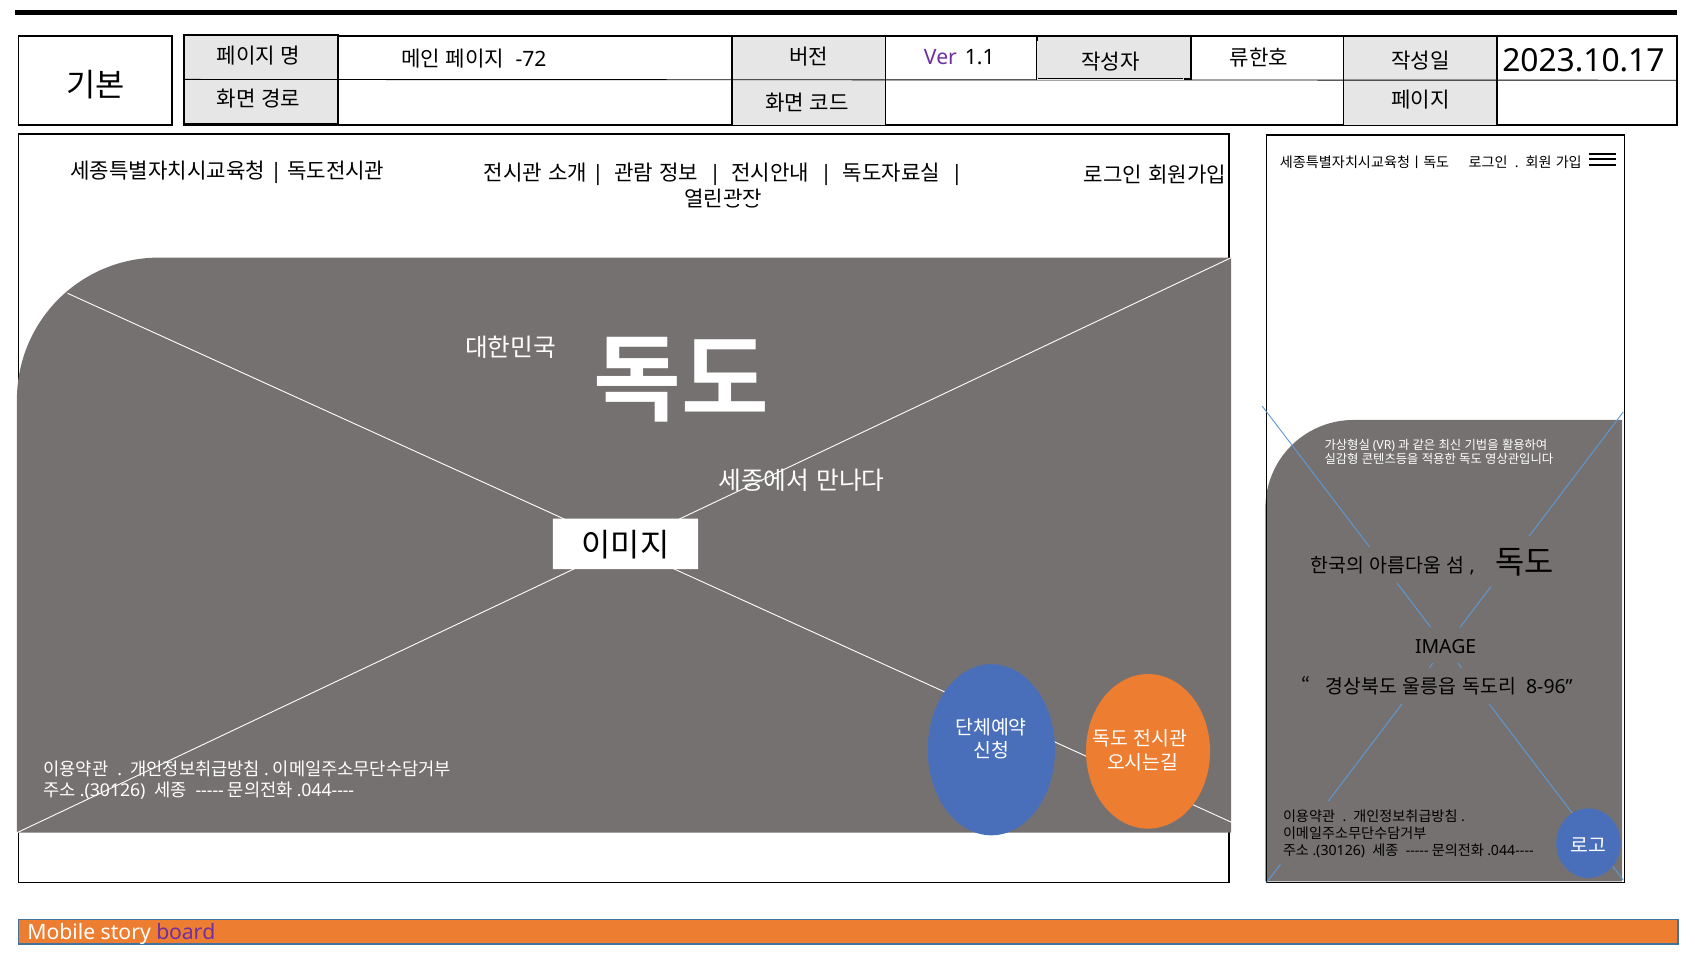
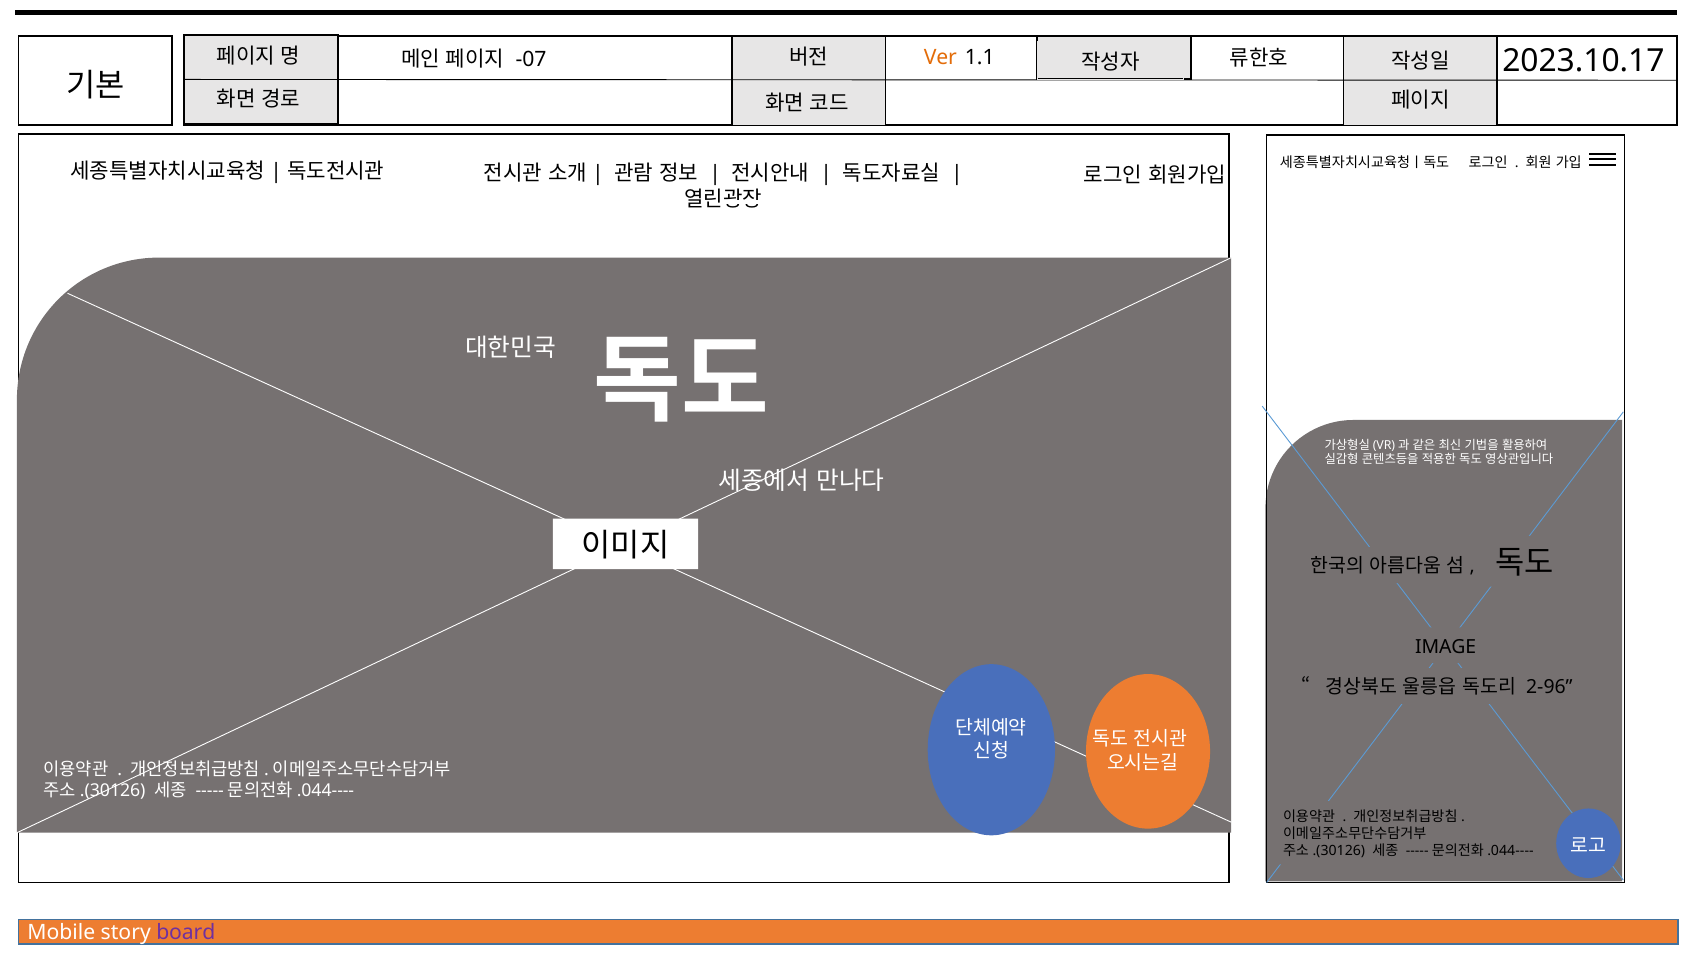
-72: -72 -> -07
Ver colour: purple -> orange
8-96: 8-96 -> 2-96
